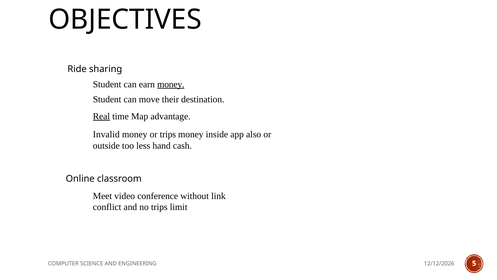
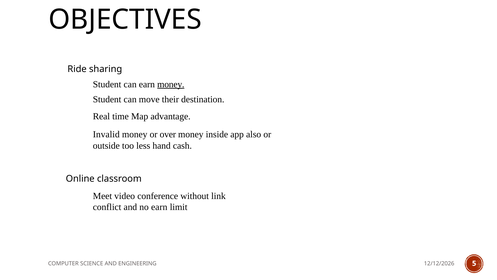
Real underline: present -> none
or trips: trips -> over
no trips: trips -> earn
